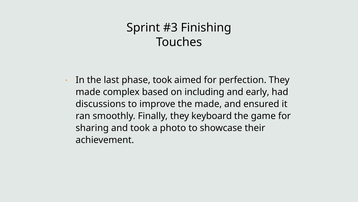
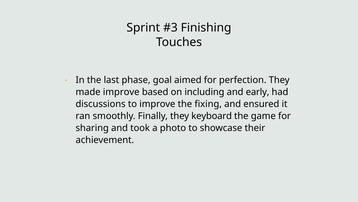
phase took: took -> goal
made complex: complex -> improve
the made: made -> fixing
